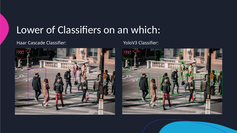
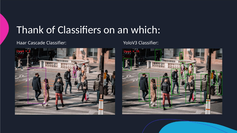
Lower: Lower -> Thank
